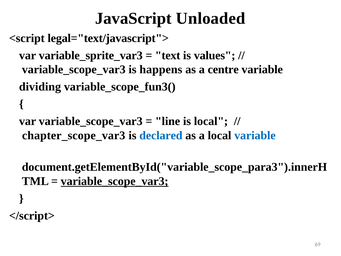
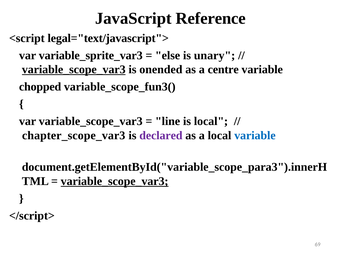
Unloaded: Unloaded -> Reference
text: text -> else
values: values -> unary
variable_scope_var3 at (74, 70) underline: none -> present
happens: happens -> onended
dividing: dividing -> chopped
declared colour: blue -> purple
